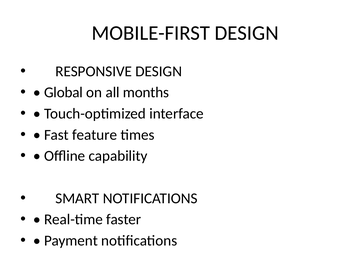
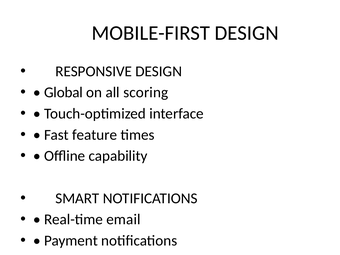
months: months -> scoring
faster: faster -> email
